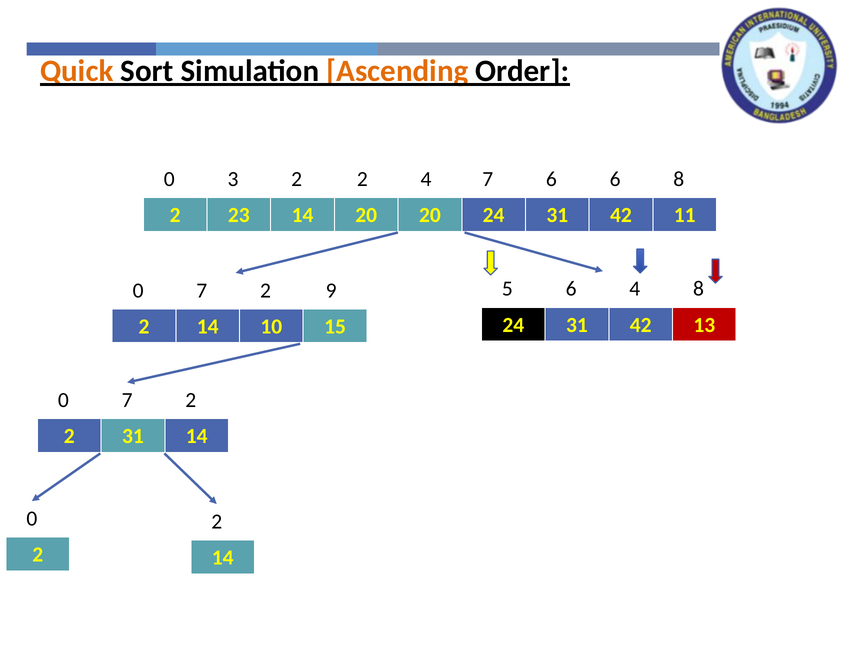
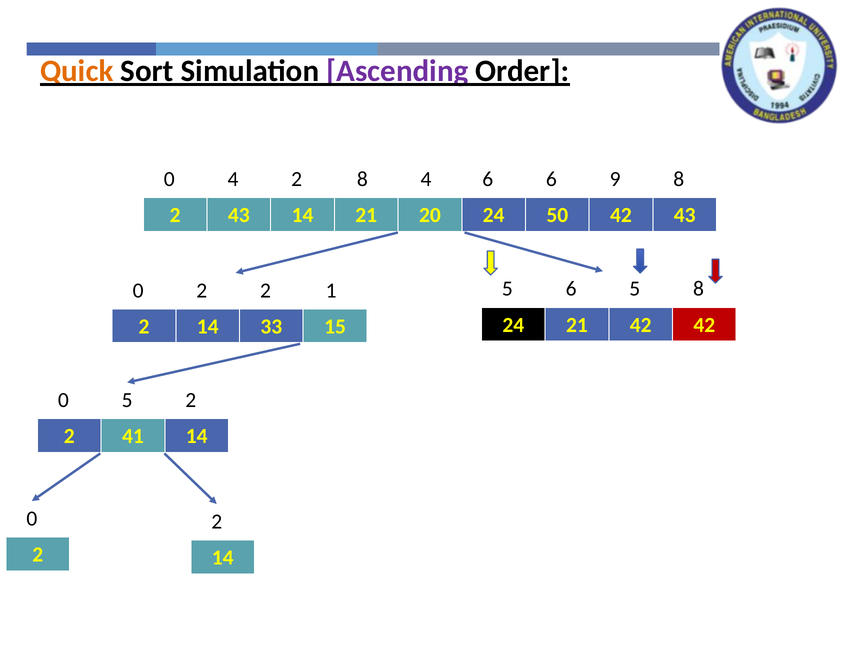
Ascending colour: orange -> purple
0 3: 3 -> 4
2 at (362, 179): 2 -> 8
4 7: 7 -> 6
6 6: 6 -> 9
2 23: 23 -> 43
14 20: 20 -> 21
20 24 31: 31 -> 50
42 11: 11 -> 43
6 4: 4 -> 5
7 at (202, 291): 7 -> 2
9: 9 -> 1
31 at (577, 325): 31 -> 21
42 13: 13 -> 42
10: 10 -> 33
7 at (127, 400): 7 -> 5
2 31: 31 -> 41
